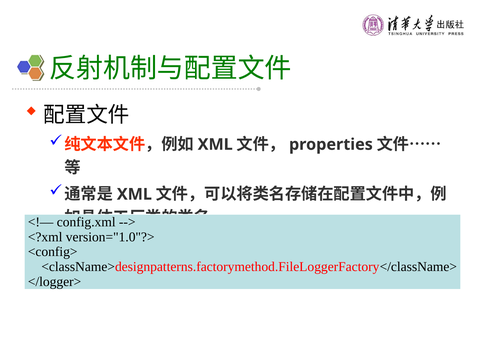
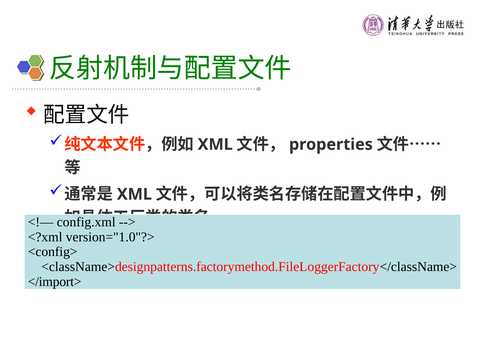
</logger>: </logger> -> </import>
